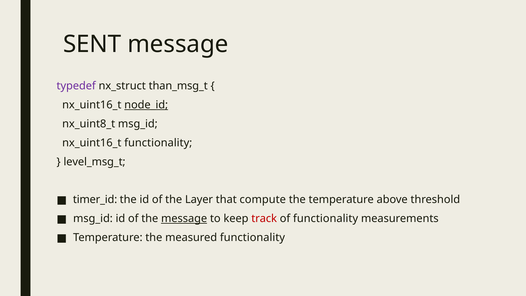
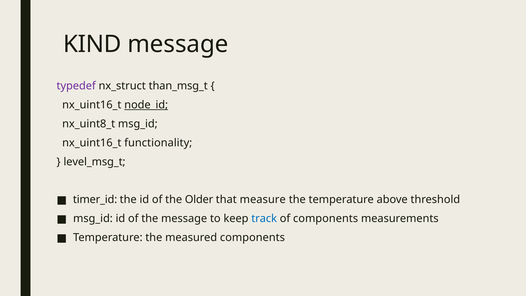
SENT: SENT -> KIND
Layer: Layer -> Older
compute: compute -> measure
message at (184, 219) underline: present -> none
track colour: red -> blue
of functionality: functionality -> components
measured functionality: functionality -> components
